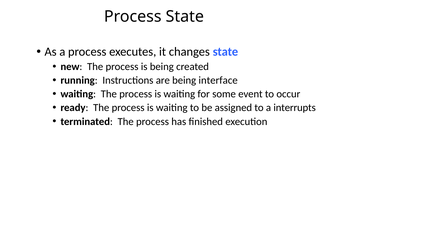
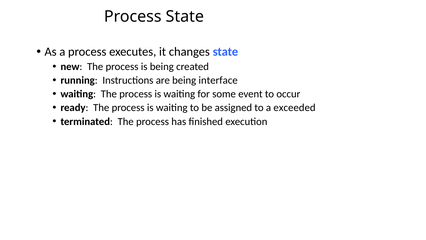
interrupts: interrupts -> exceeded
